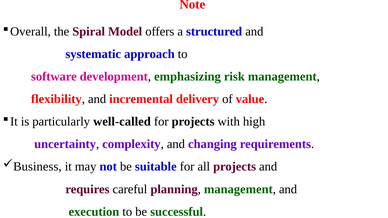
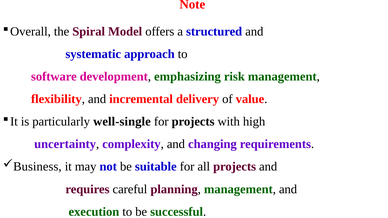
well-called: well-called -> well-single
